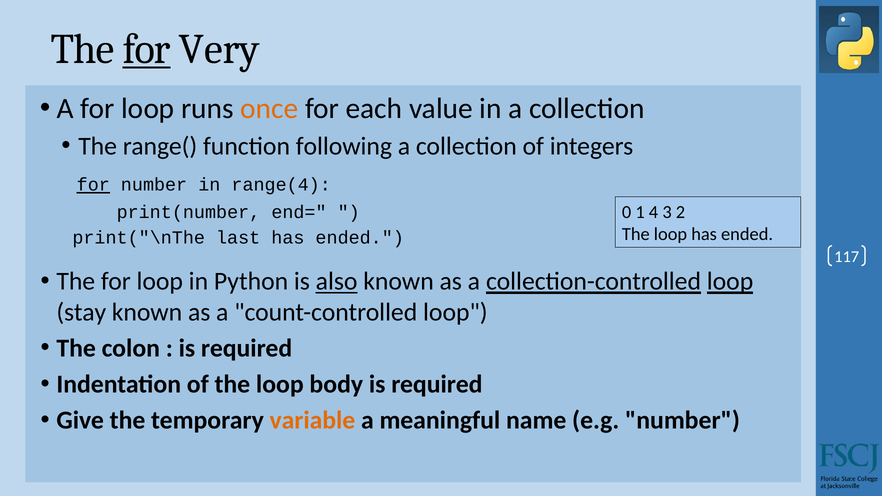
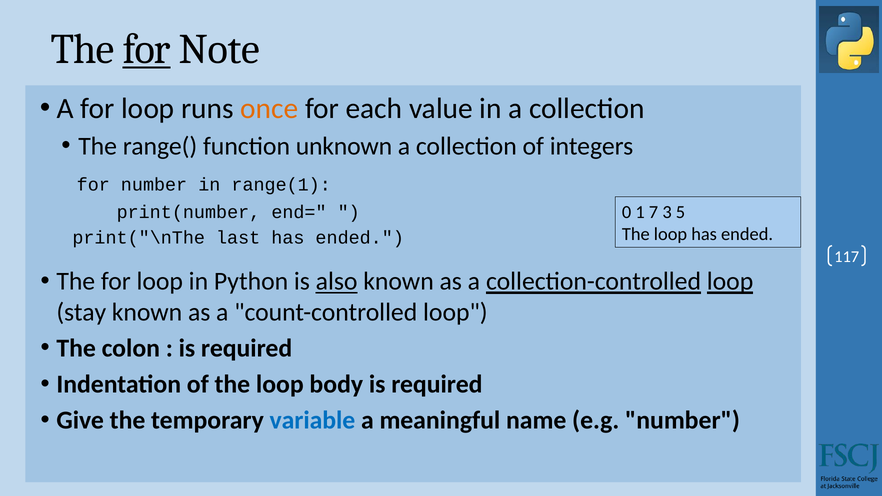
Very: Very -> Note
following: following -> unknown
for at (93, 185) underline: present -> none
range(4: range(4 -> range(1
4: 4 -> 7
2: 2 -> 5
variable colour: orange -> blue
